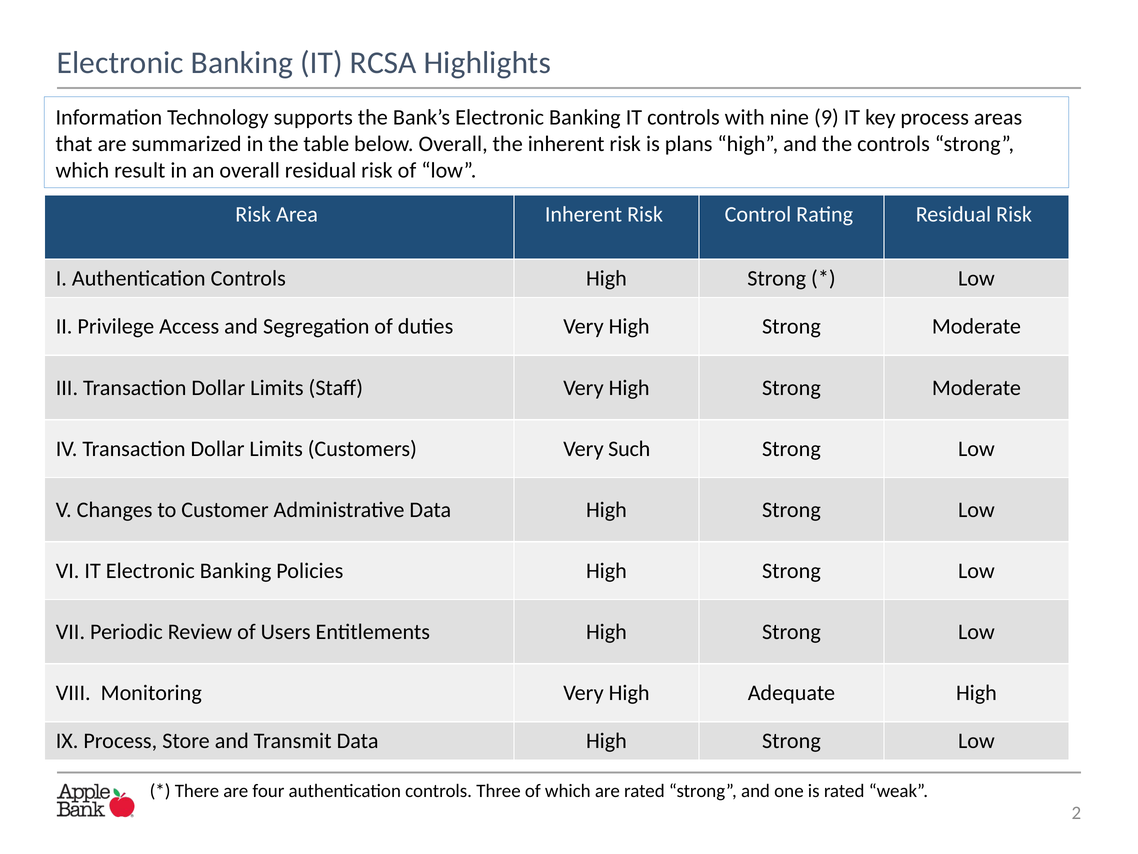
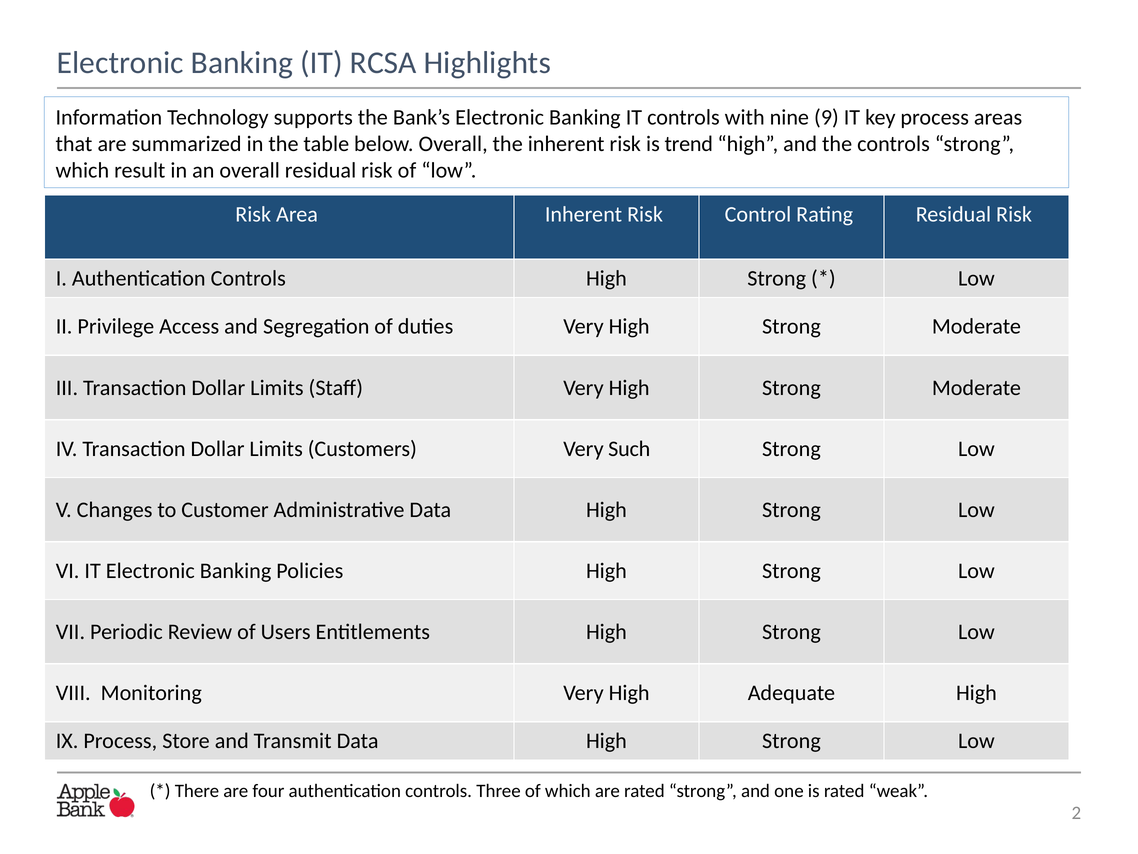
plans: plans -> trend
